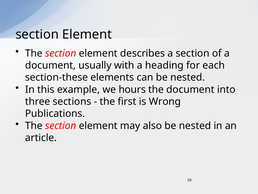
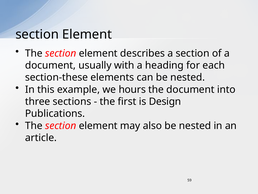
Wrong: Wrong -> Design
